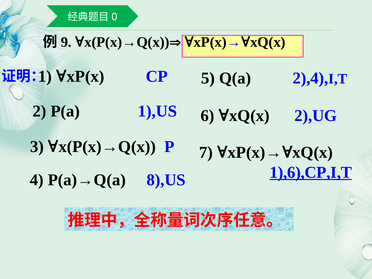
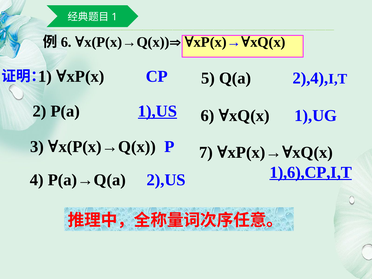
0 at (114, 17): 0 -> 1
9 at (66, 42): 9 -> 6
1),US underline: none -> present
2),UG: 2),UG -> 1),UG
8),US: 8),US -> 2),US
